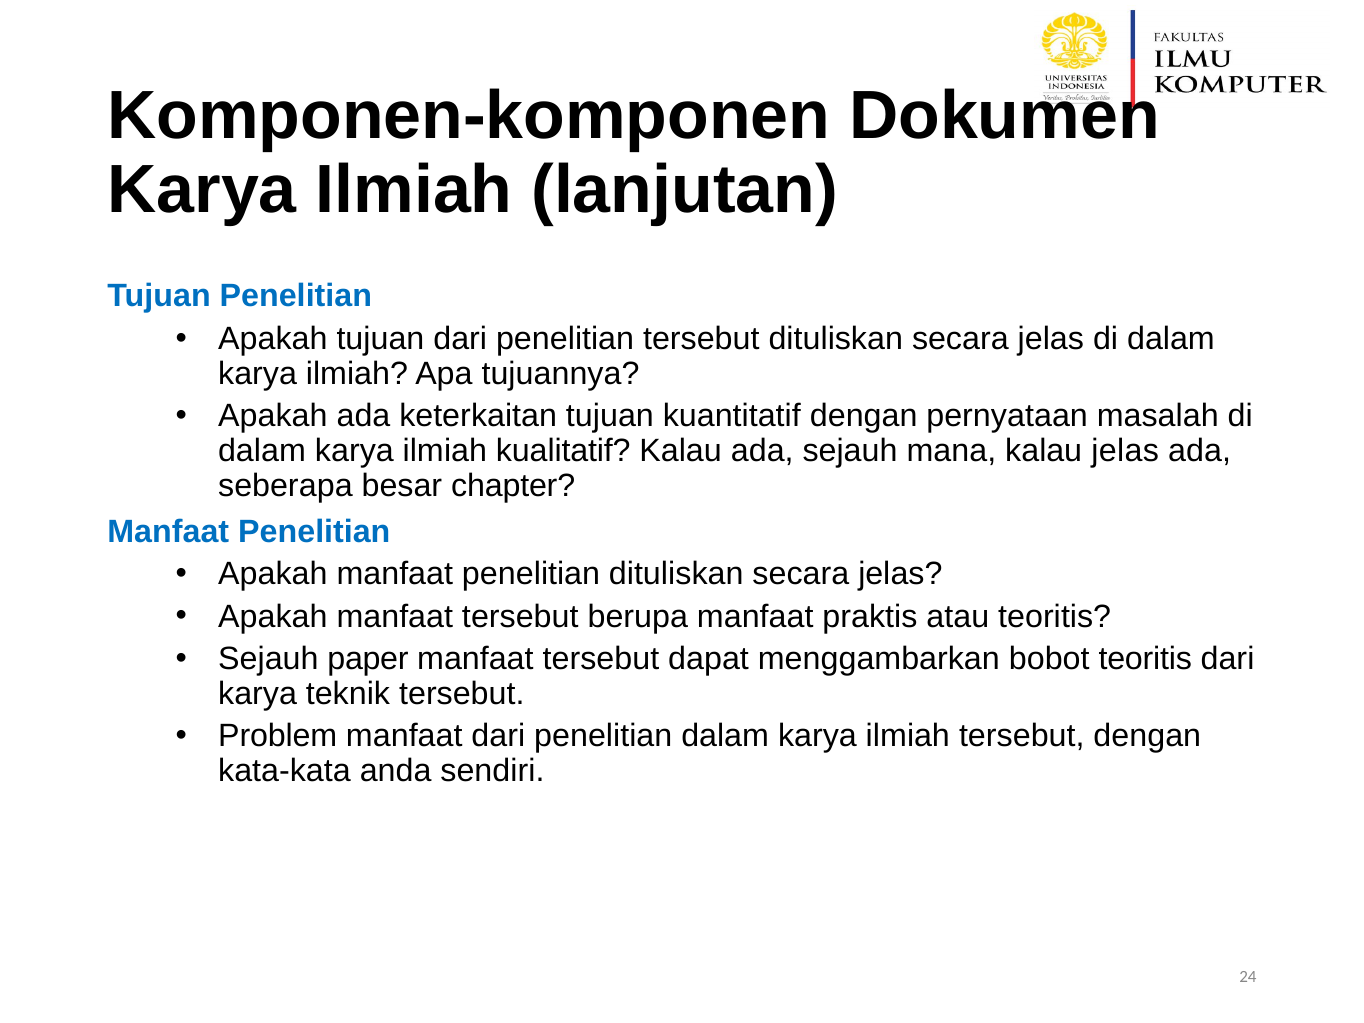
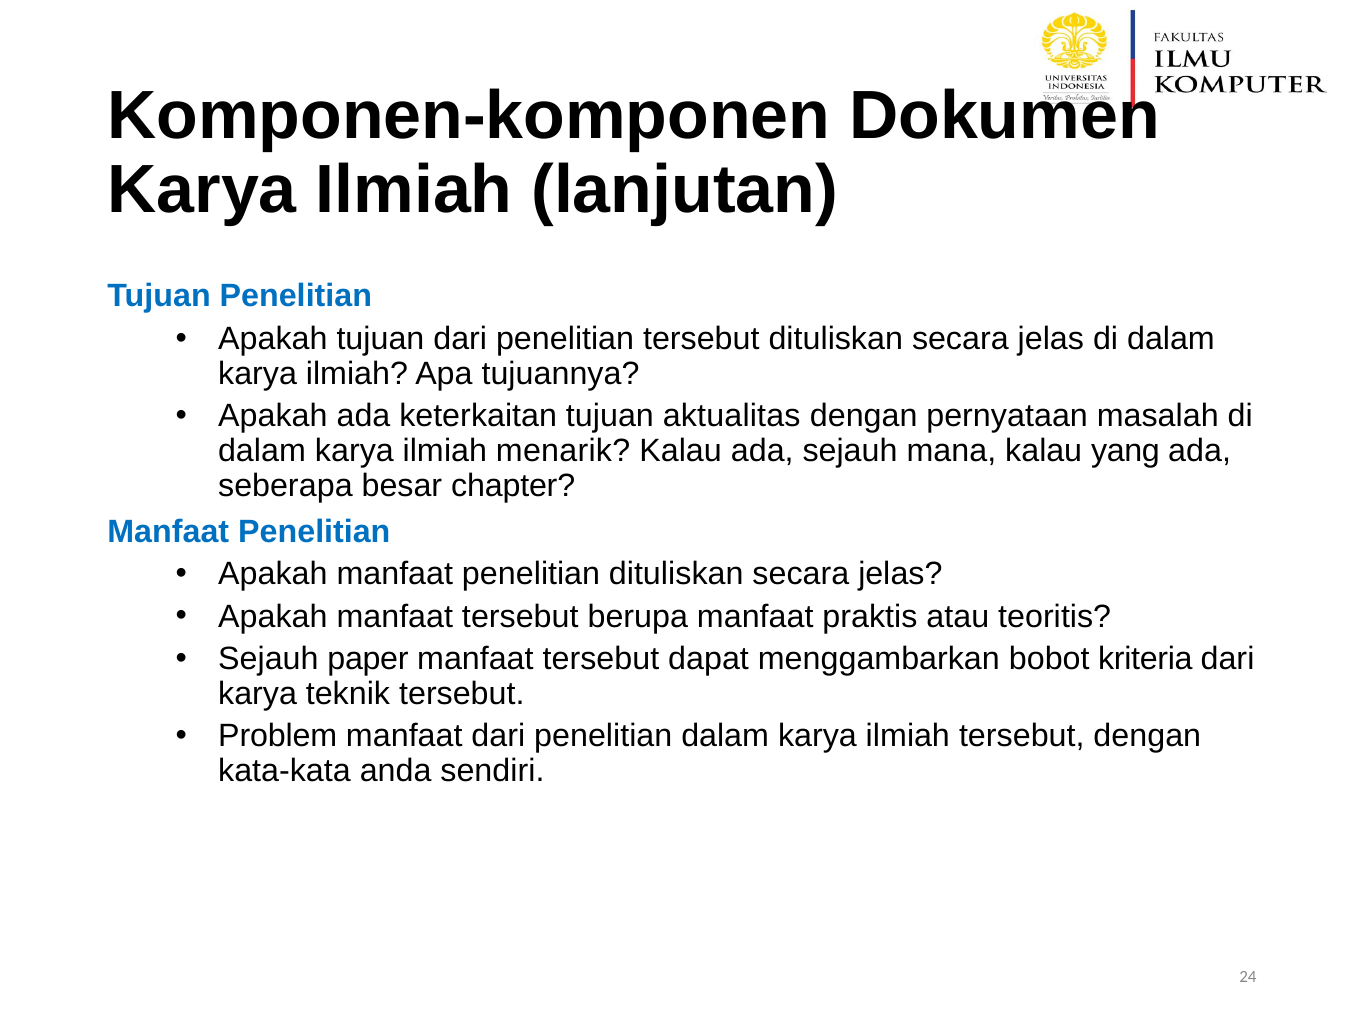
kuantitatif: kuantitatif -> aktualitas
kualitatif: kualitatif -> menarik
kalau jelas: jelas -> yang
bobot teoritis: teoritis -> kriteria
